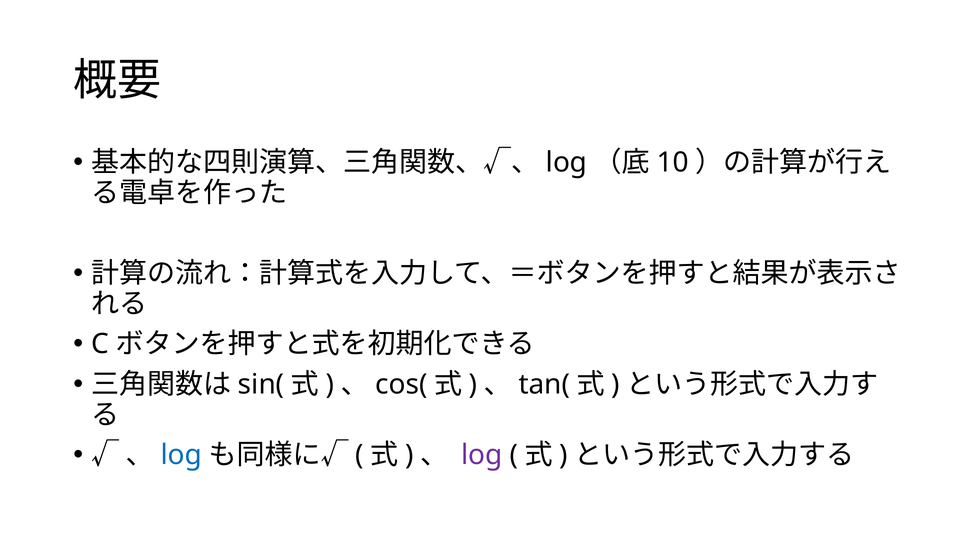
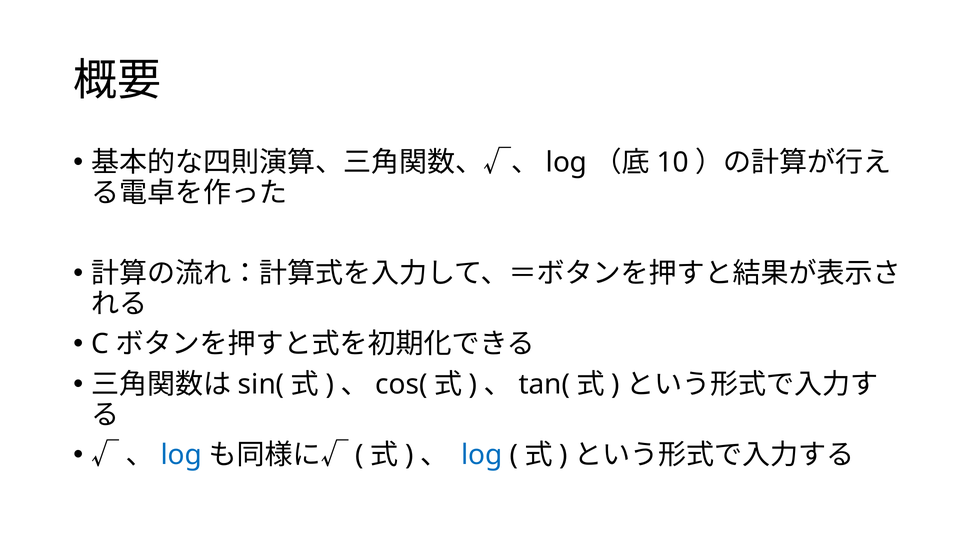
log at (482, 455) colour: purple -> blue
